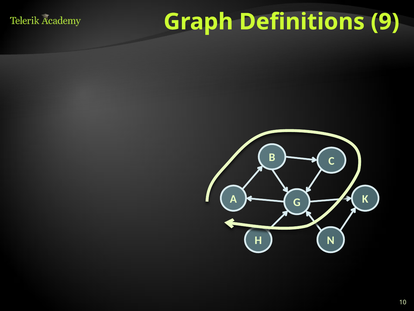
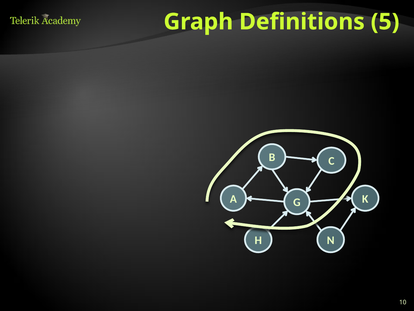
9: 9 -> 5
